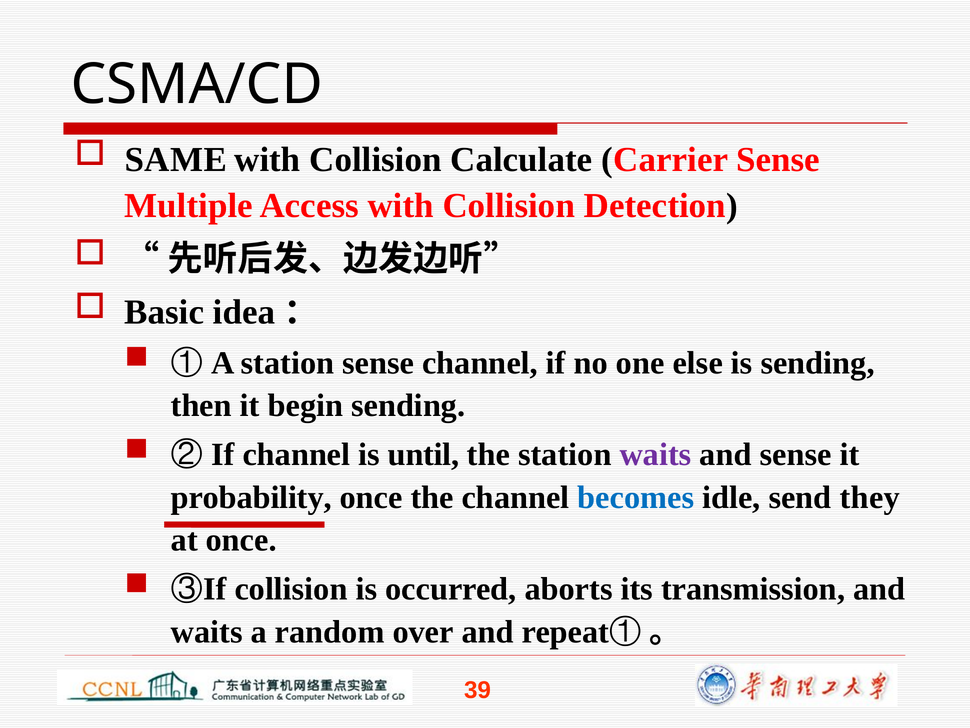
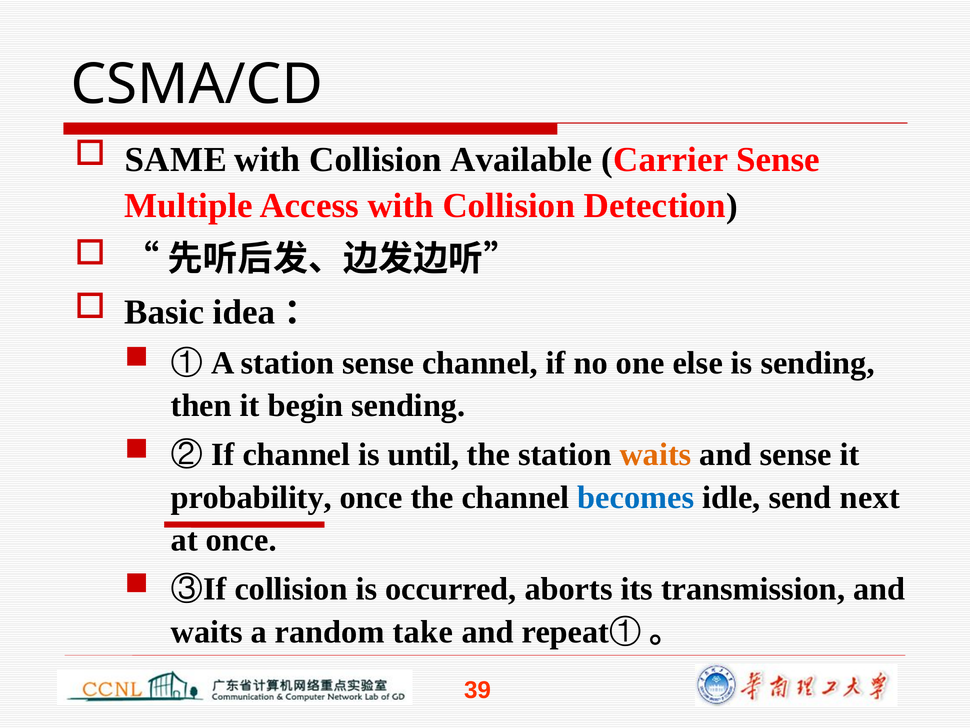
Calculate: Calculate -> Available
waits at (656, 454) colour: purple -> orange
they: they -> next
over: over -> take
